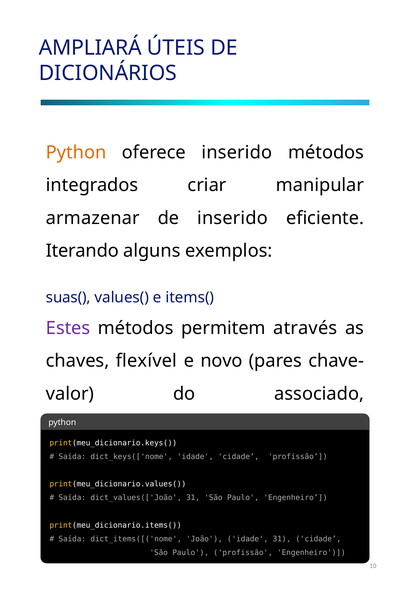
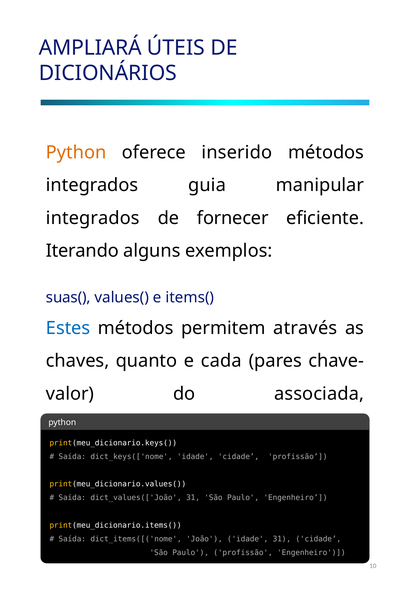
criar: criar -> guia
armazenar at (93, 218): armazenar -> integrados
de inserido: inserido -> fornecer
Estes colour: purple -> blue
flexível: flexível -> quanto
novo: novo -> cada
associado: associado -> associada
